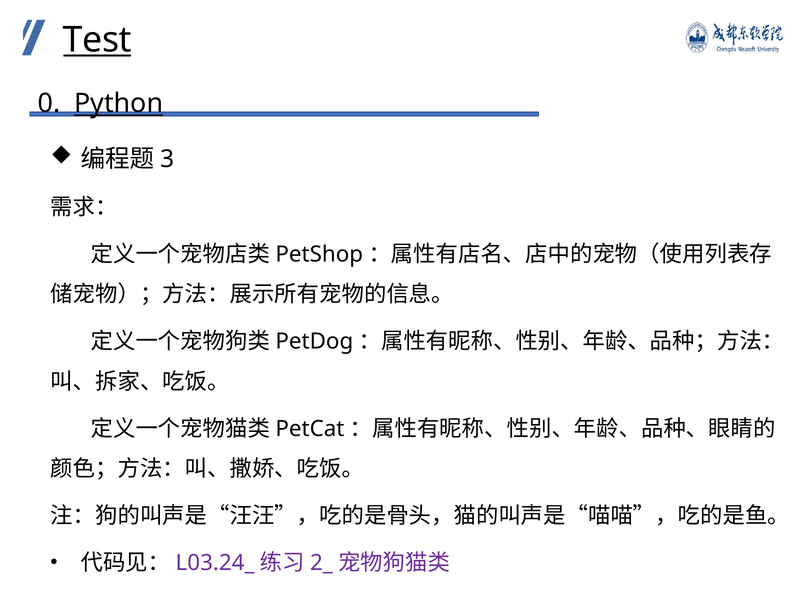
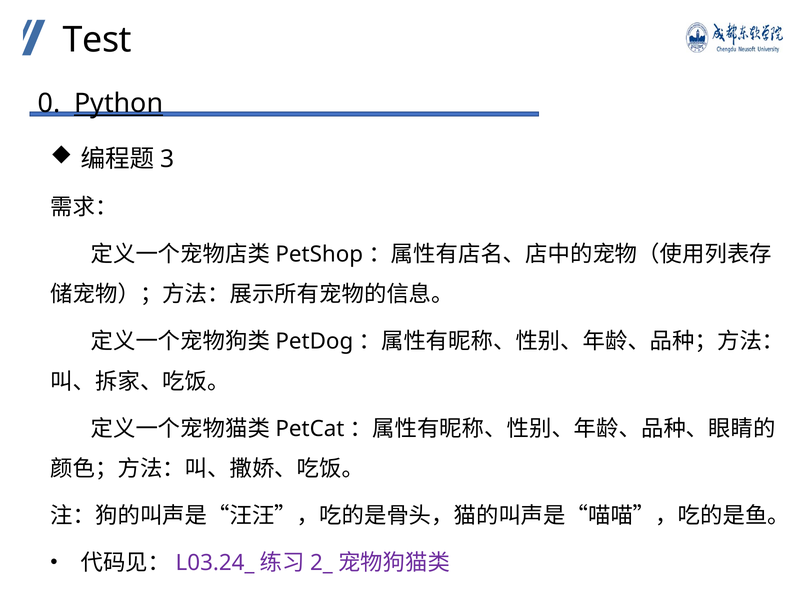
Test underline: present -> none
